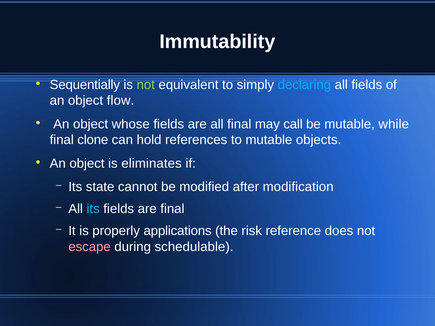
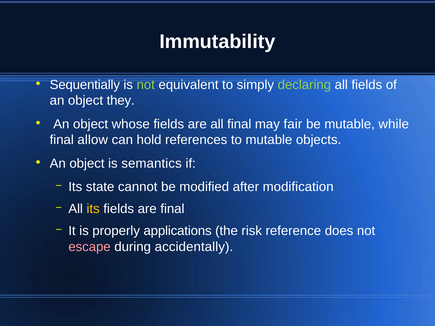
declaring colour: light blue -> light green
flow: flow -> they
call: call -> fair
clone: clone -> allow
eliminates: eliminates -> semantics
its at (93, 209) colour: light blue -> yellow
schedulable: schedulable -> accidentally
